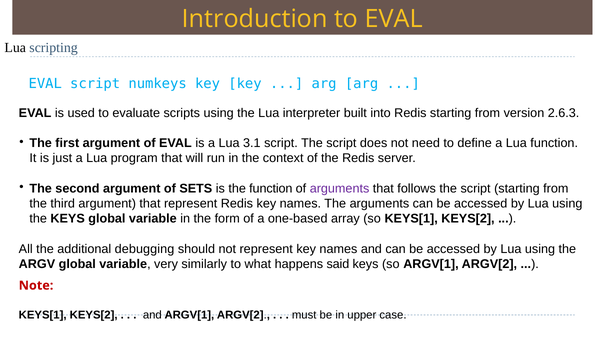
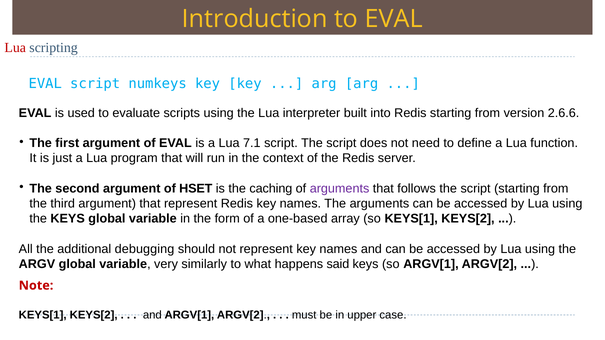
Lua at (15, 48) colour: black -> red
2.6.3: 2.6.3 -> 2.6.6
3.1: 3.1 -> 7.1
SETS: SETS -> HSET
the function: function -> caching
